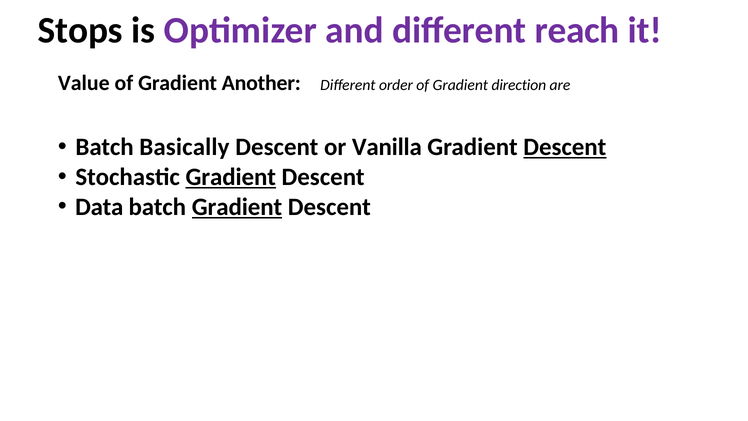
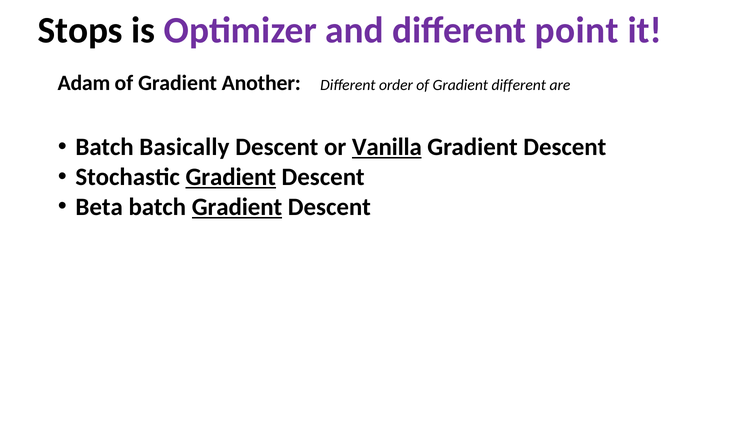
reach: reach -> point
Value: Value -> Adam
Gradient direction: direction -> different
Vanilla underline: none -> present
Descent at (565, 147) underline: present -> none
Data: Data -> Beta
